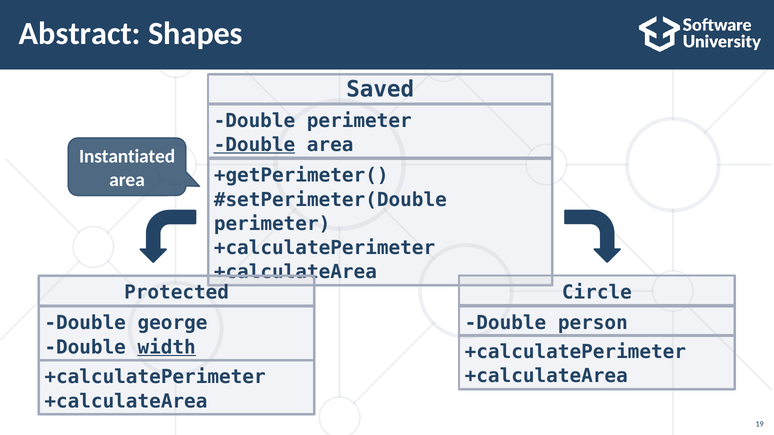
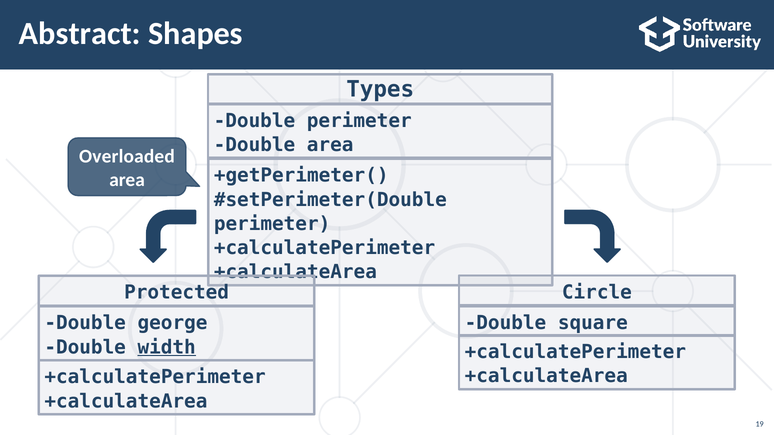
Saved: Saved -> Types
Double at (254, 145) underline: present -> none
Instantiated: Instantiated -> Overloaded
person: person -> square
